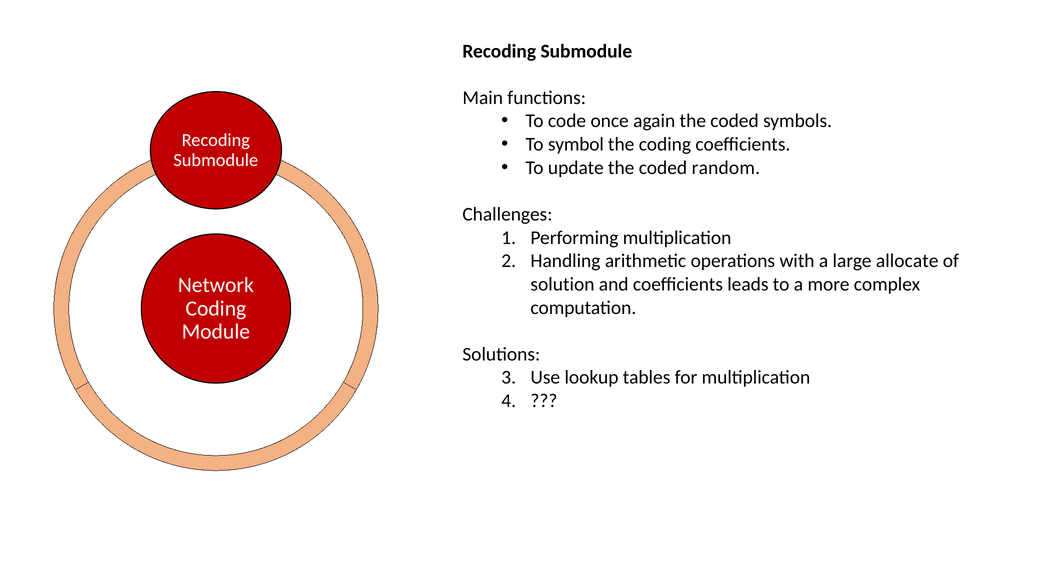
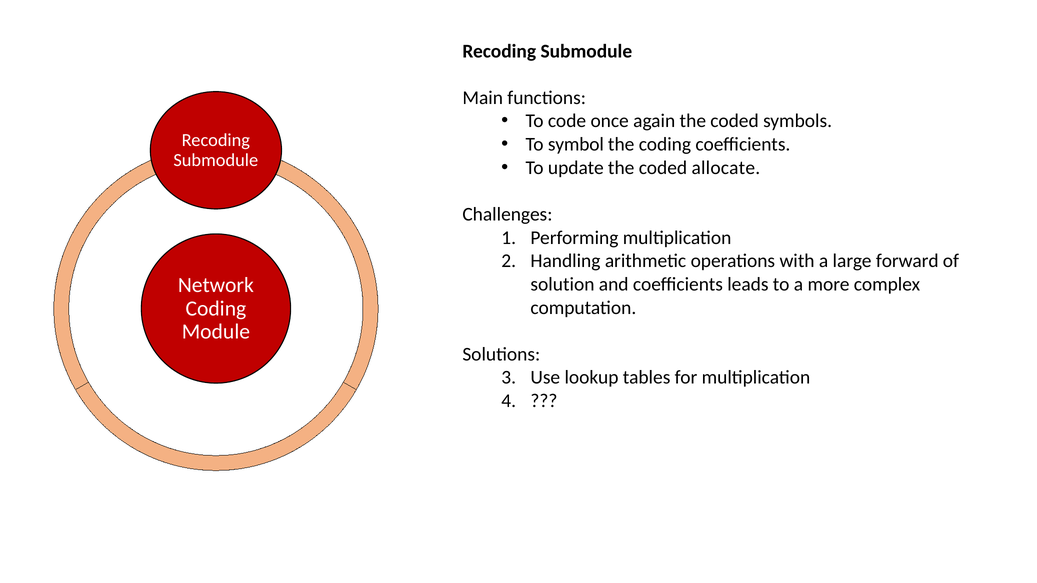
random: random -> allocate
allocate: allocate -> forward
